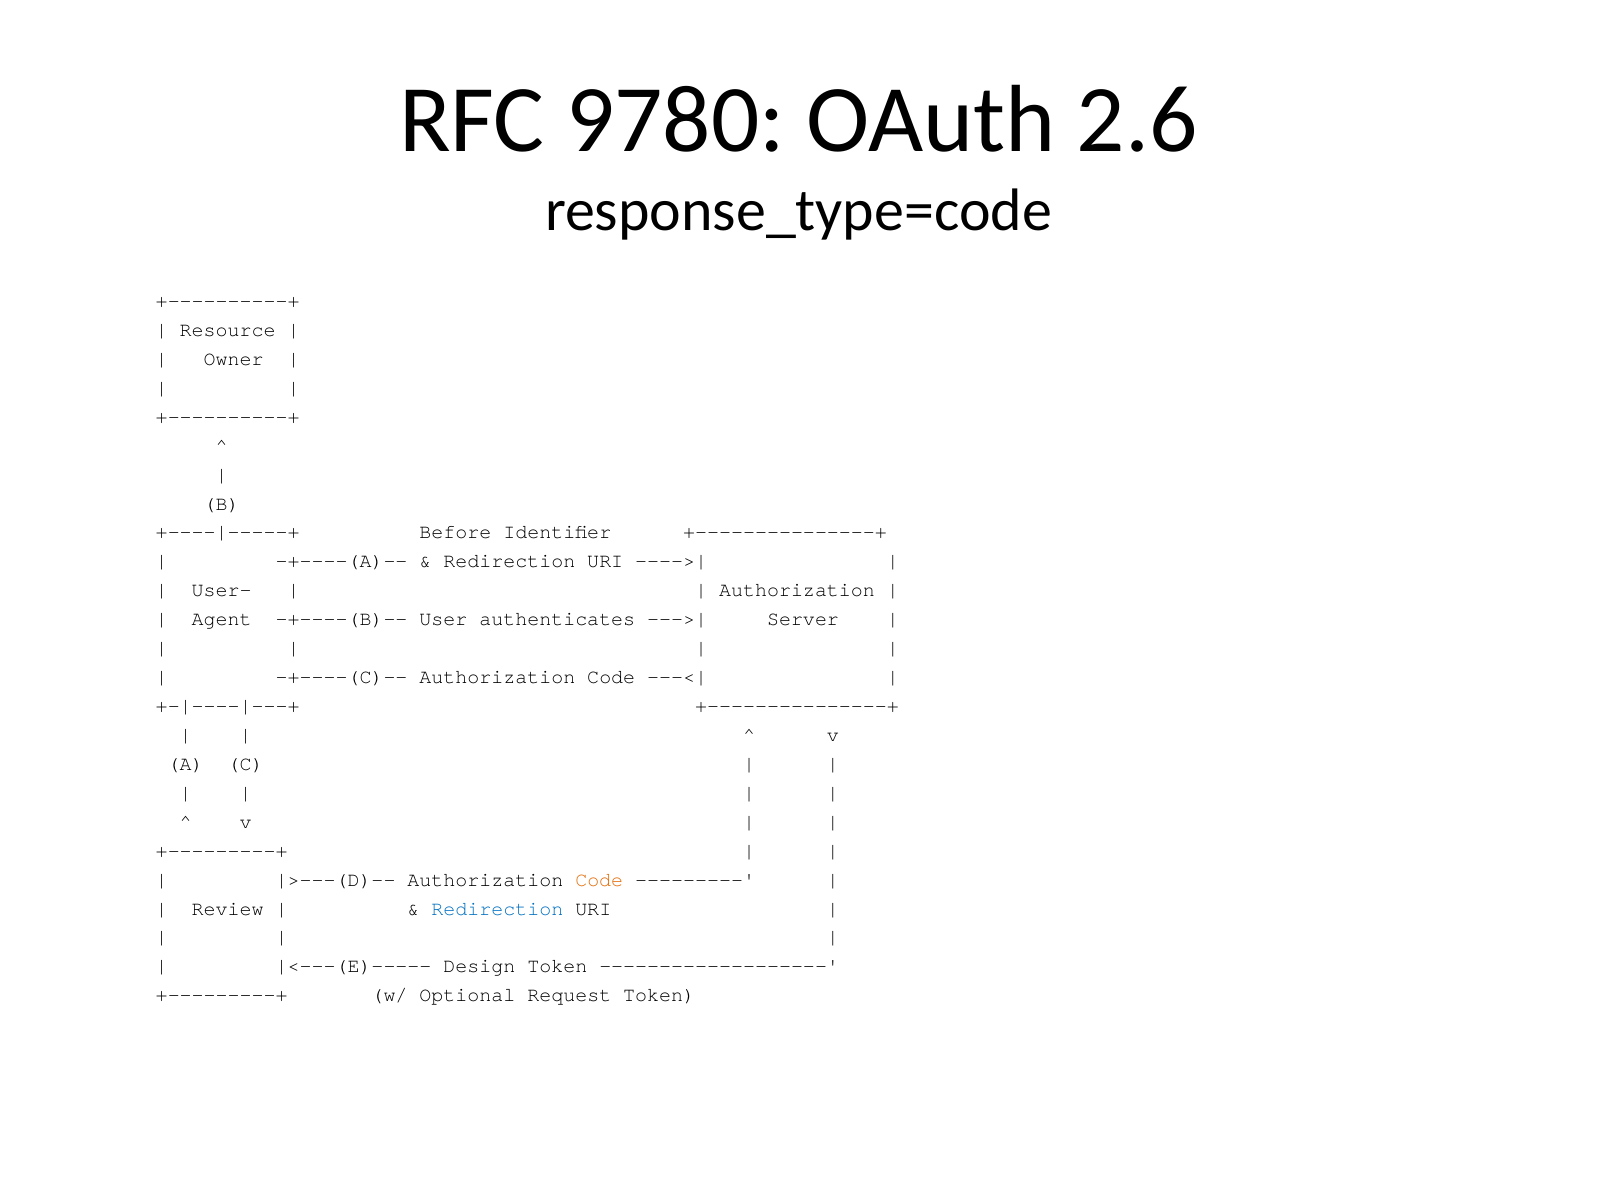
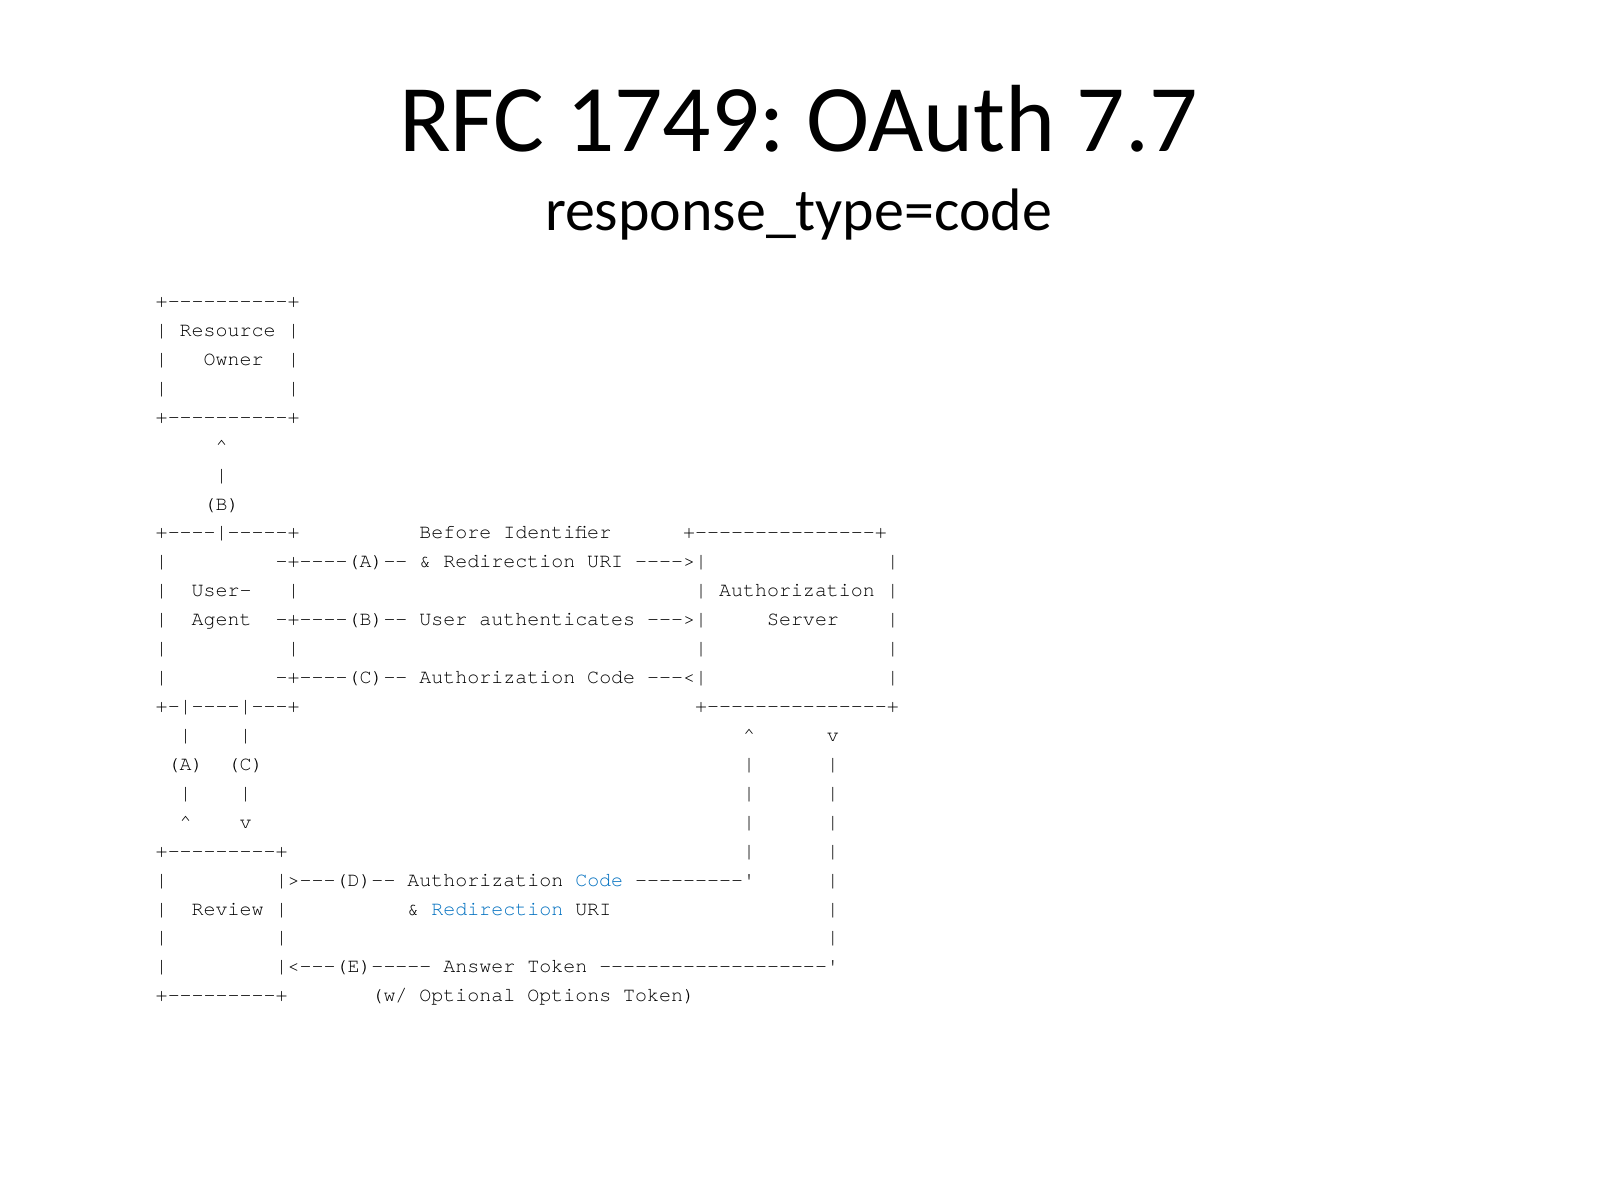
9780: 9780 -> 1749
2.6: 2.6 -> 7.7
Code at (599, 879) colour: orange -> blue
Design: Design -> Answer
Request: Request -> Options
